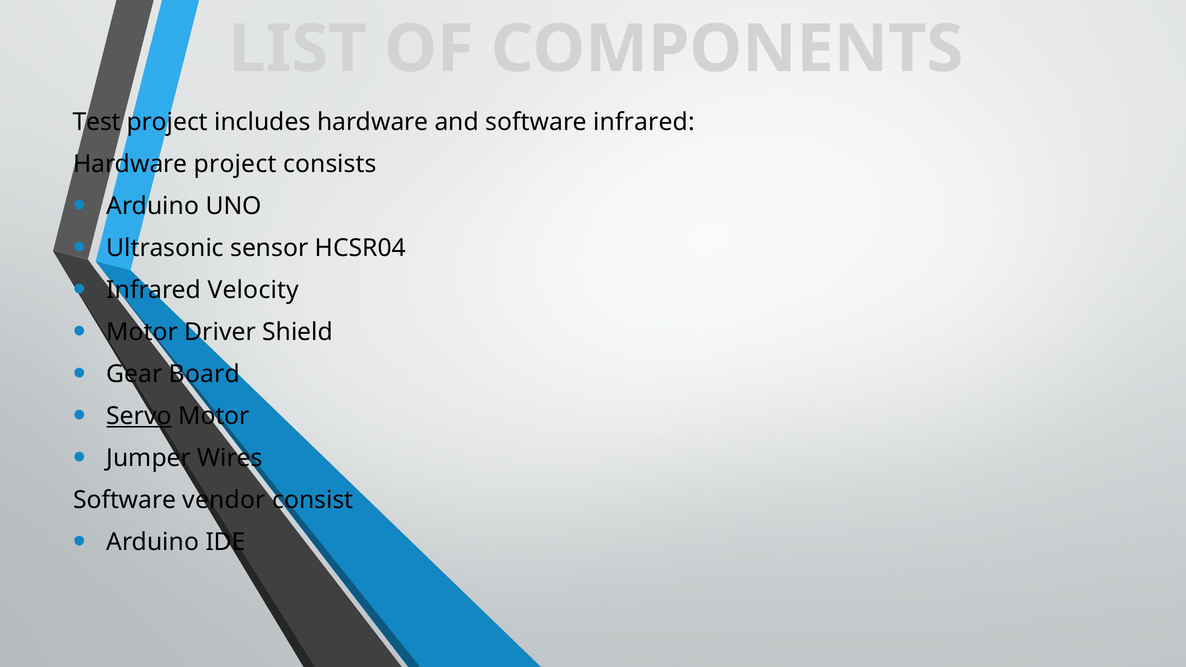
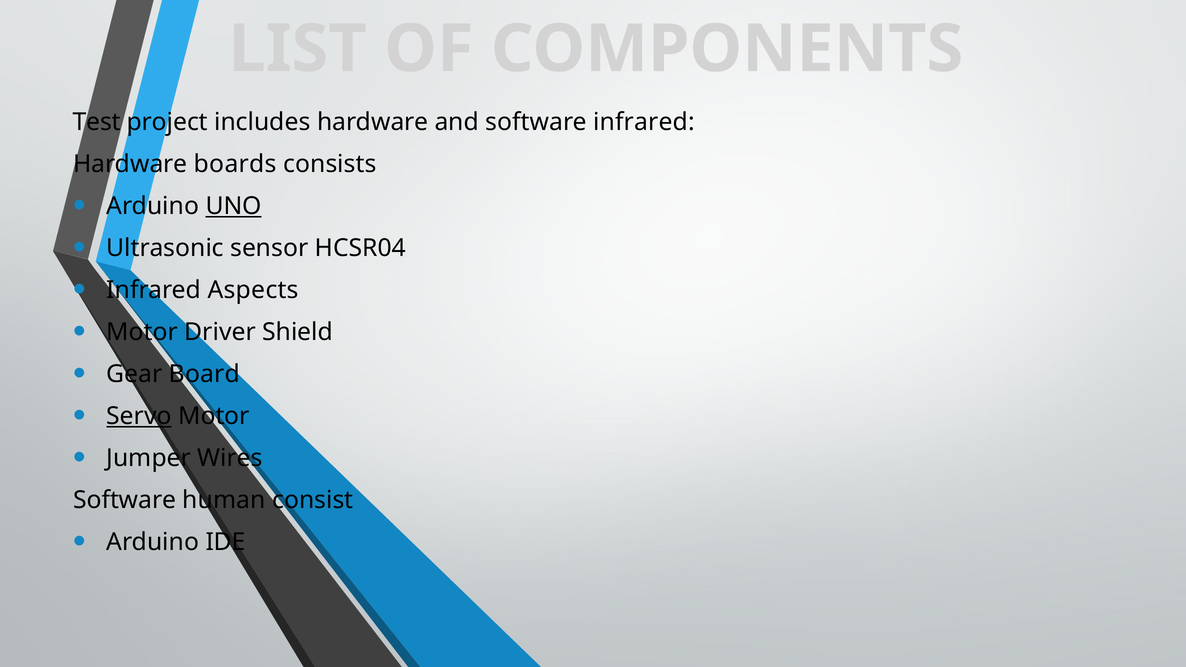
Hardware project: project -> boards
UNO underline: none -> present
Velocity: Velocity -> Aspects
vendor: vendor -> human
